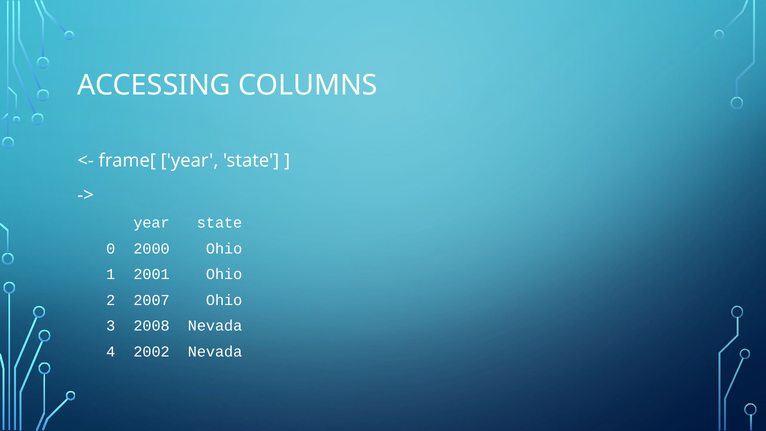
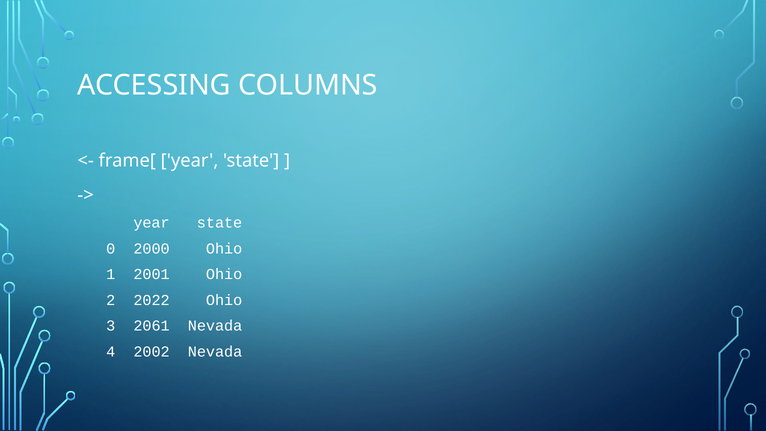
2007: 2007 -> 2022
2008: 2008 -> 2061
